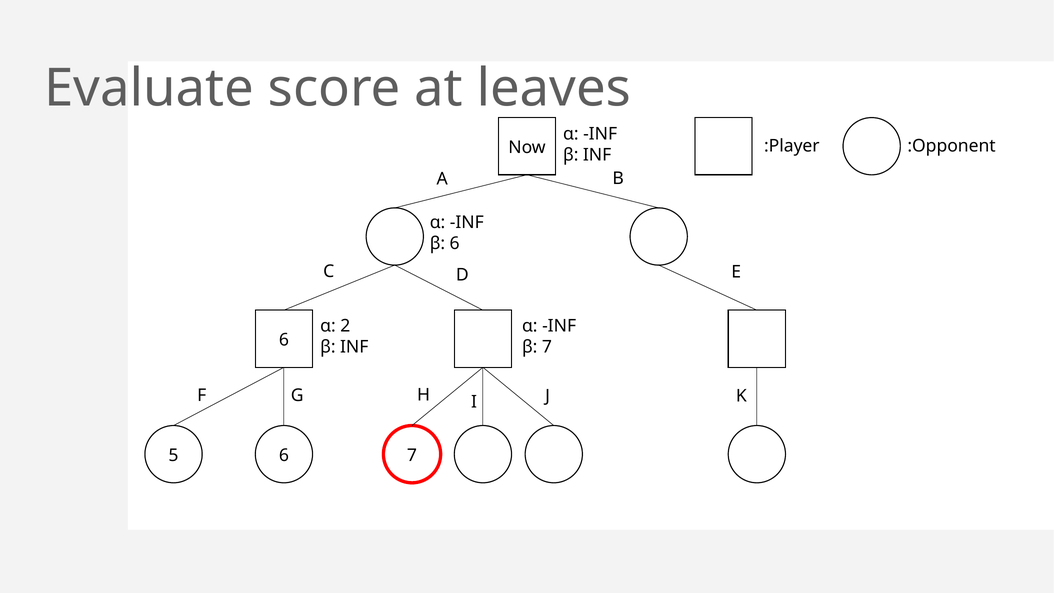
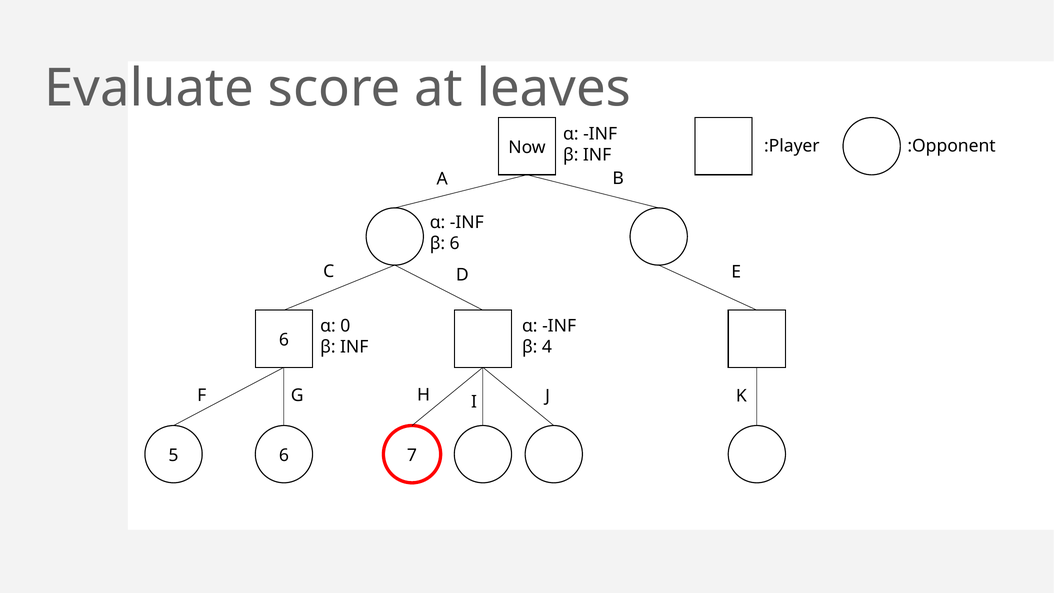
2: 2 -> 0
β 7: 7 -> 4
